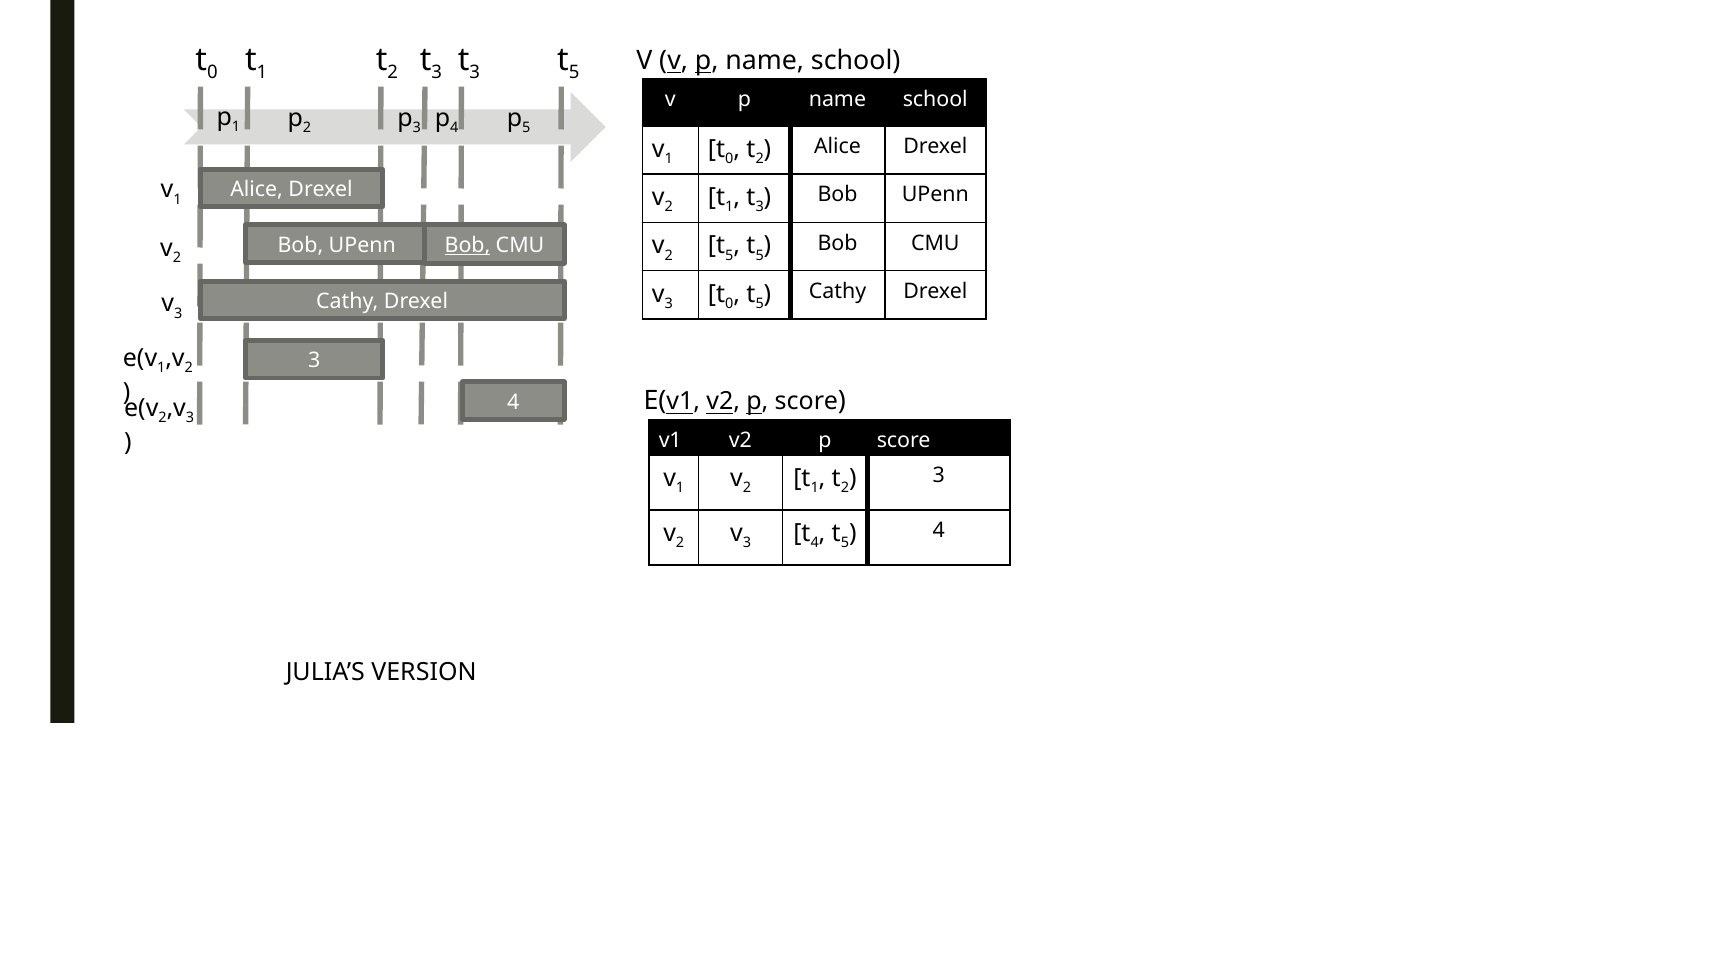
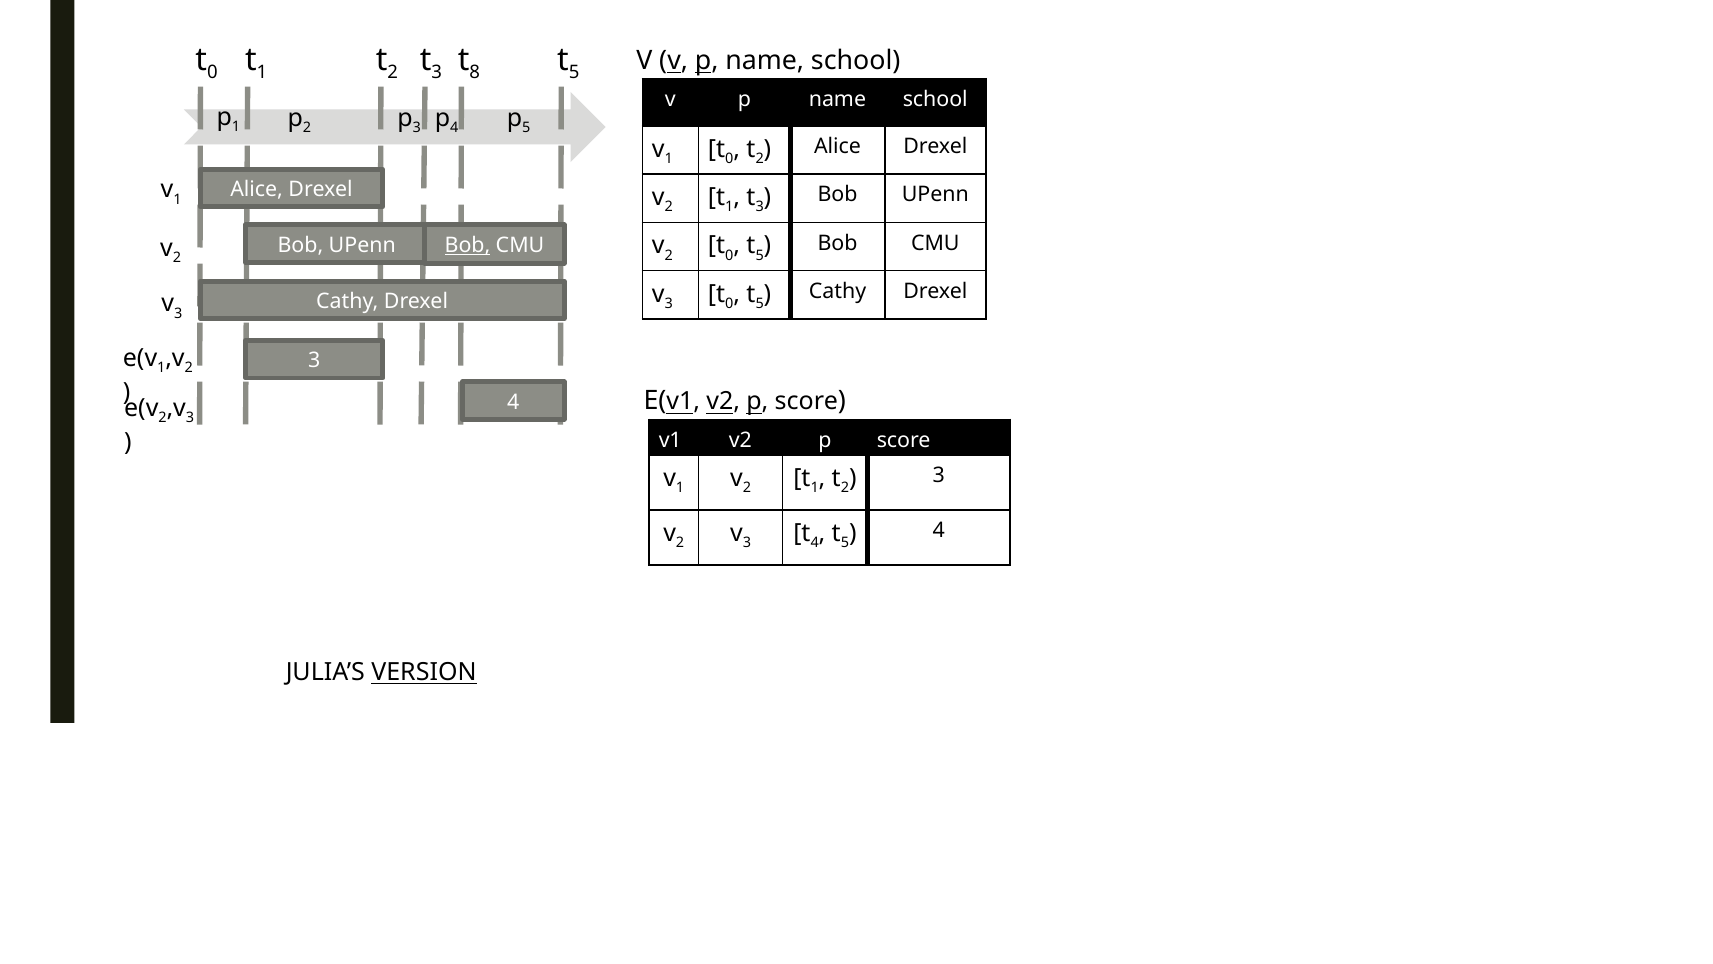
3 at (475, 72): 3 -> 8
5 at (729, 255): 5 -> 0
VERSION underline: none -> present
